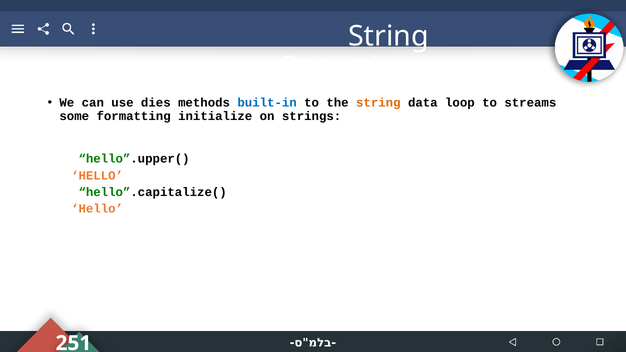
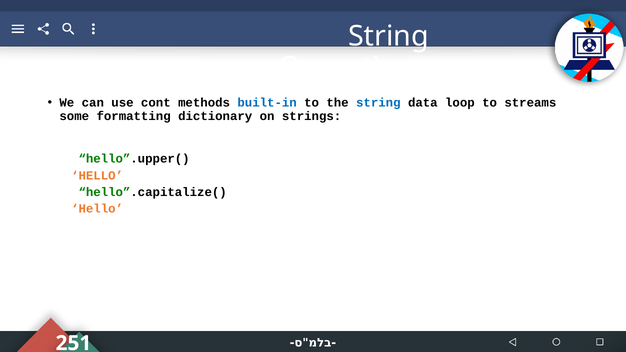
dies: dies -> cont
string at (378, 103) colour: orange -> blue
initialize: initialize -> dictionary
